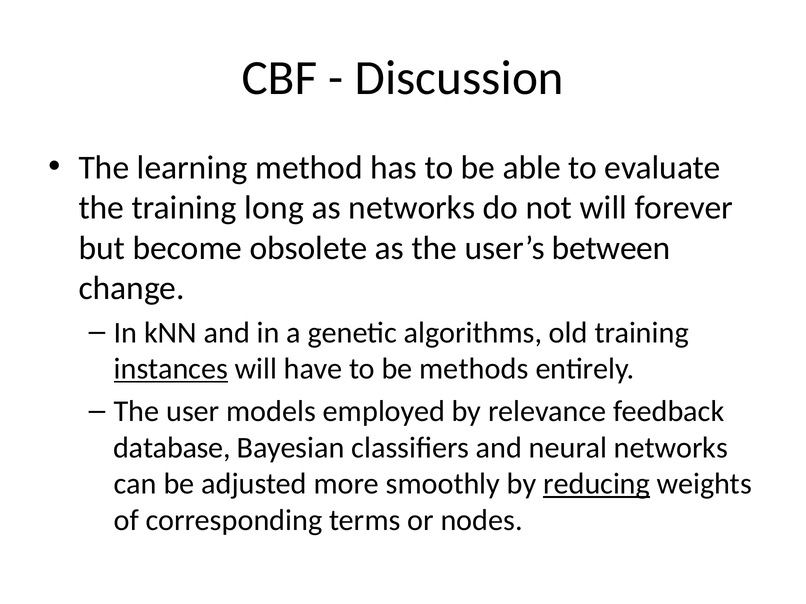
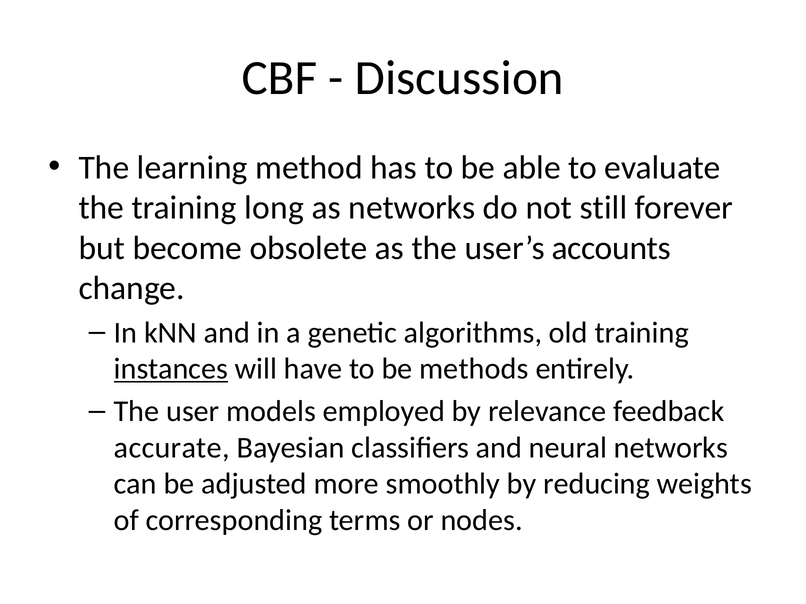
not will: will -> still
between: between -> accounts
database: database -> accurate
reducing underline: present -> none
